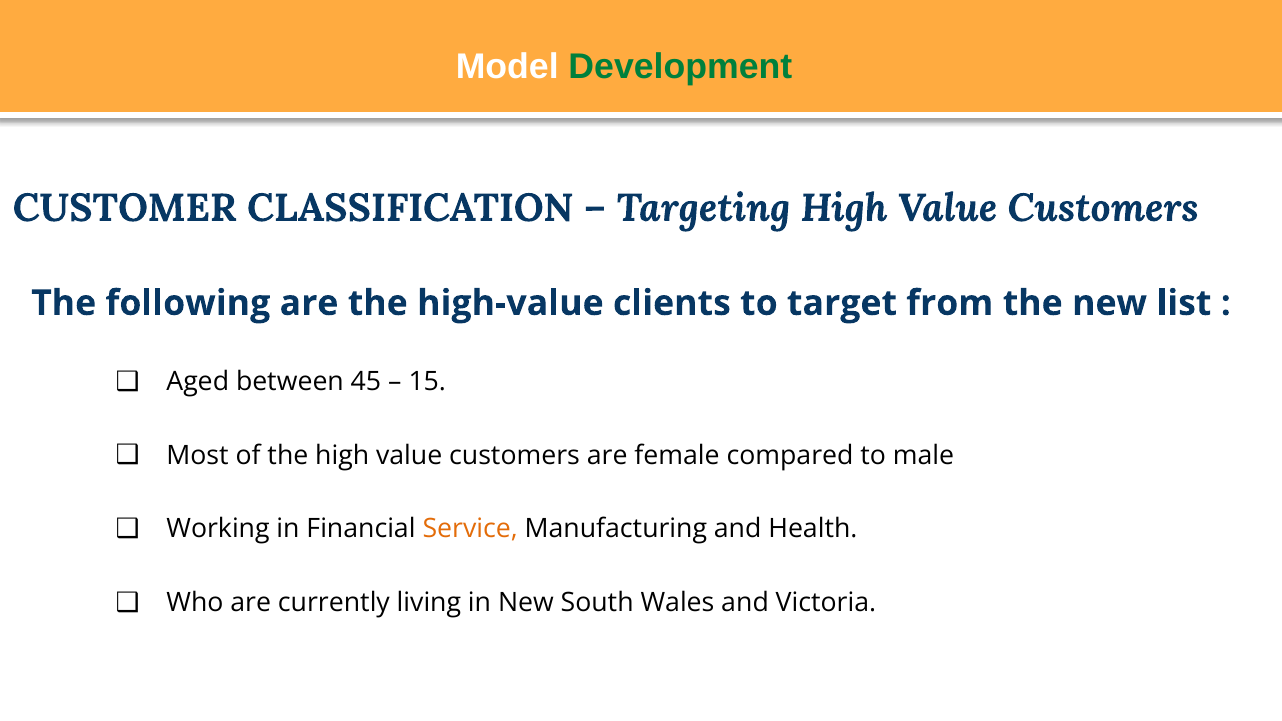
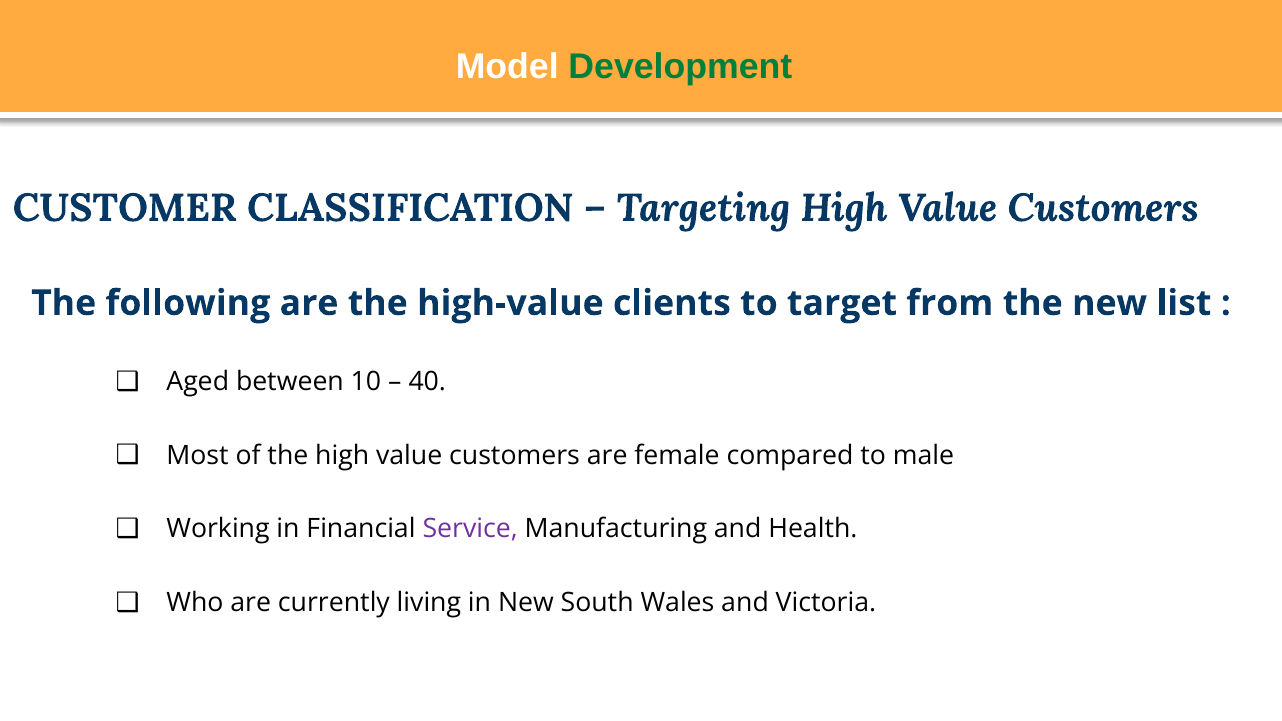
45: 45 -> 10
15: 15 -> 40
Service colour: orange -> purple
